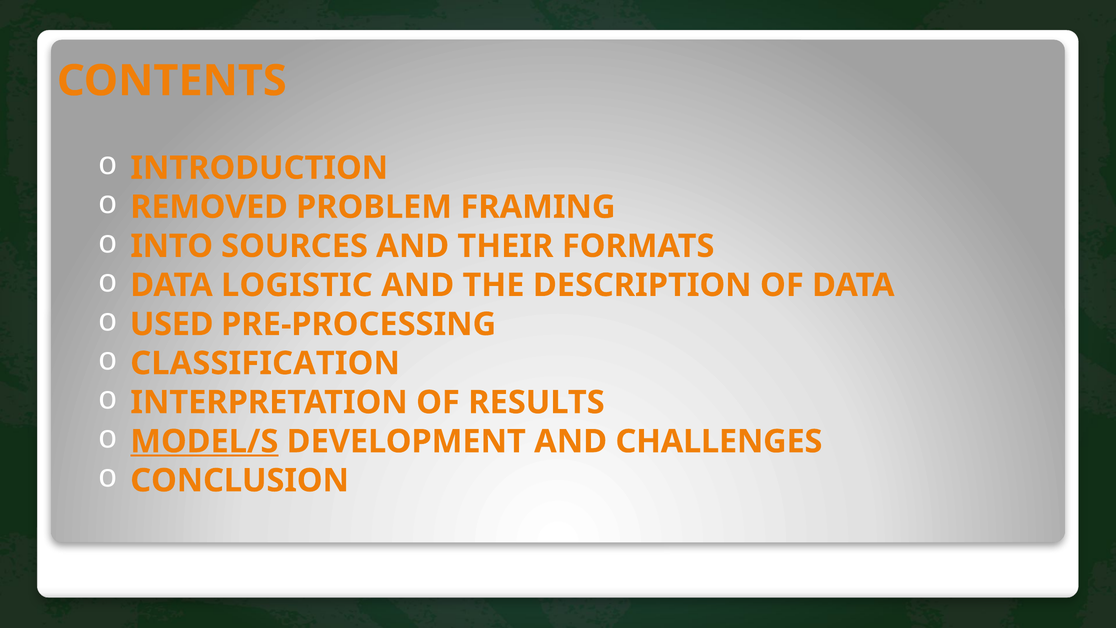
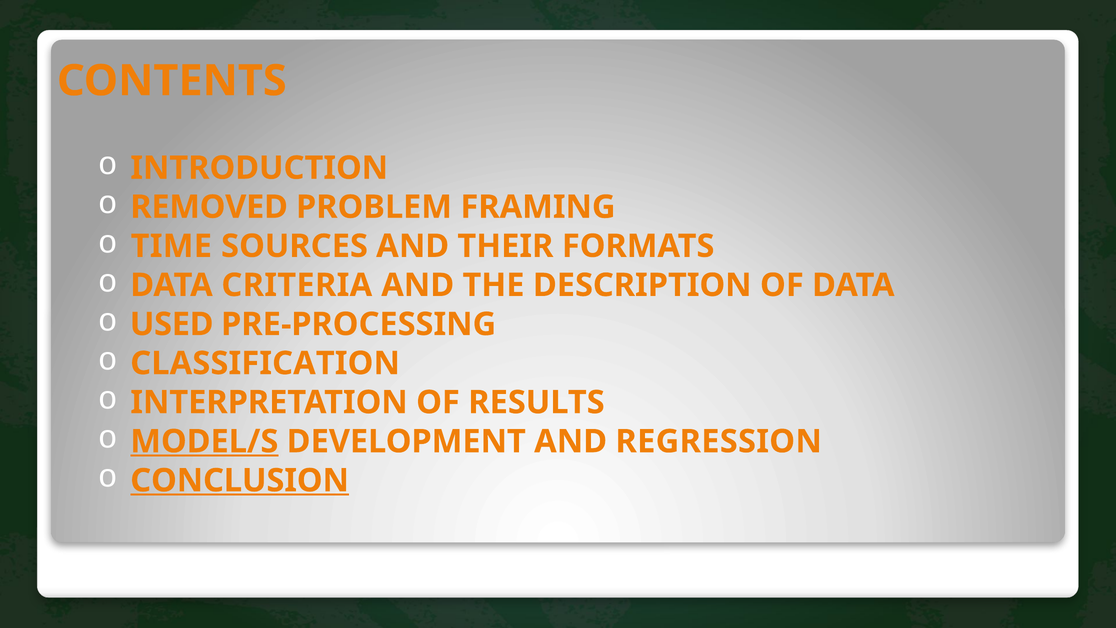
INTO: INTO -> TIME
LOGISTIC: LOGISTIC -> CRITERIA
CHALLENGES: CHALLENGES -> REGRESSION
CONCLUSION underline: none -> present
